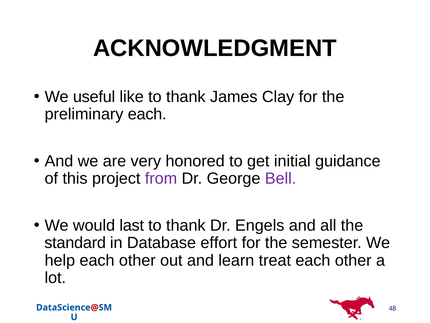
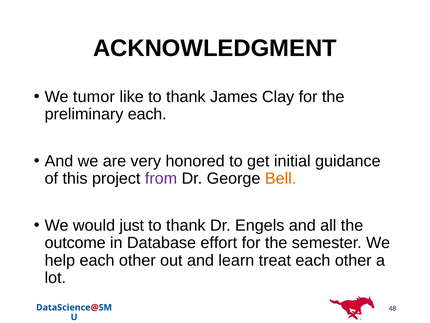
useful: useful -> tumor
Bell colour: purple -> orange
last: last -> just
standard: standard -> outcome
